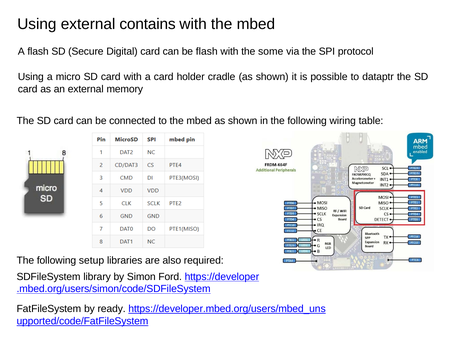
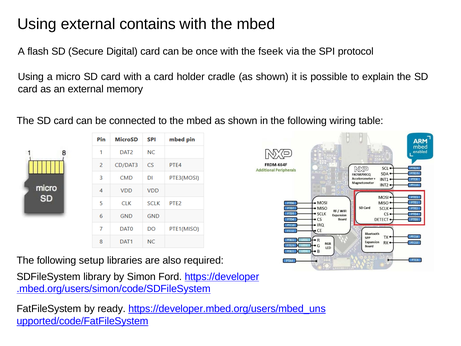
be flash: flash -> once
some: some -> fseek
dataptr: dataptr -> explain
